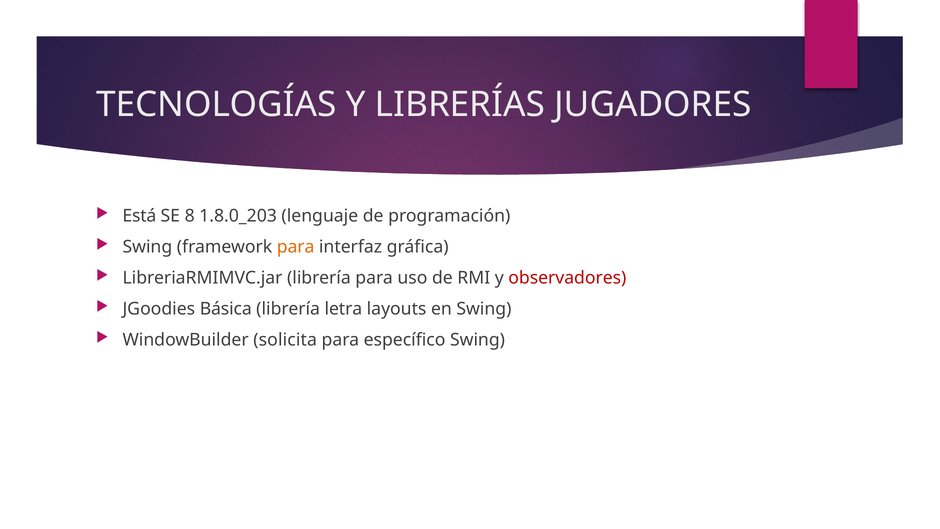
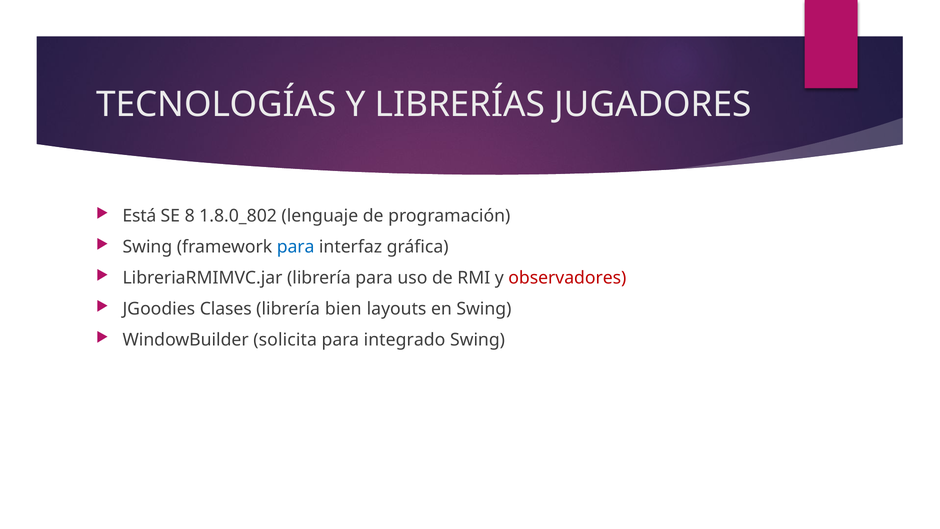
1.8.0_203: 1.8.0_203 -> 1.8.0_802
para at (296, 247) colour: orange -> blue
Básica: Básica -> Clases
letra: letra -> bien
específico: específico -> integrado
